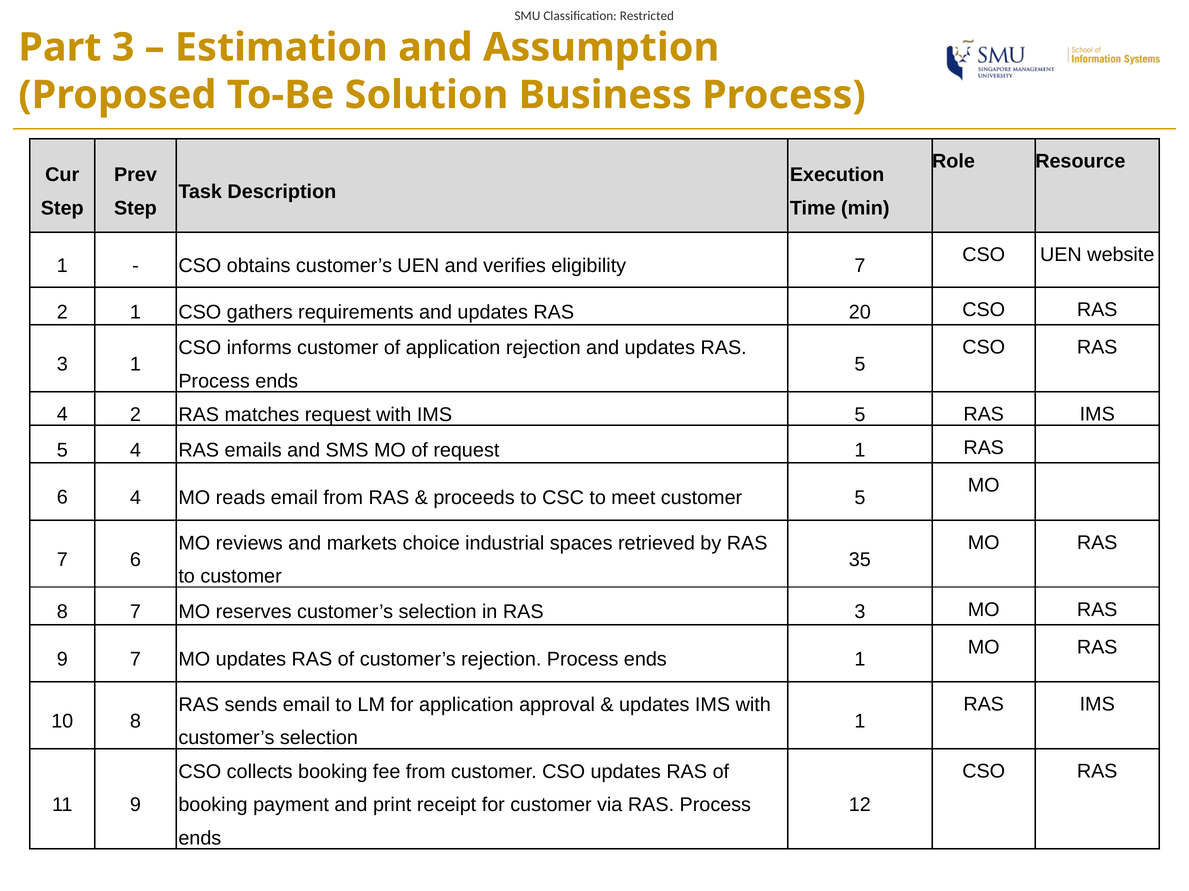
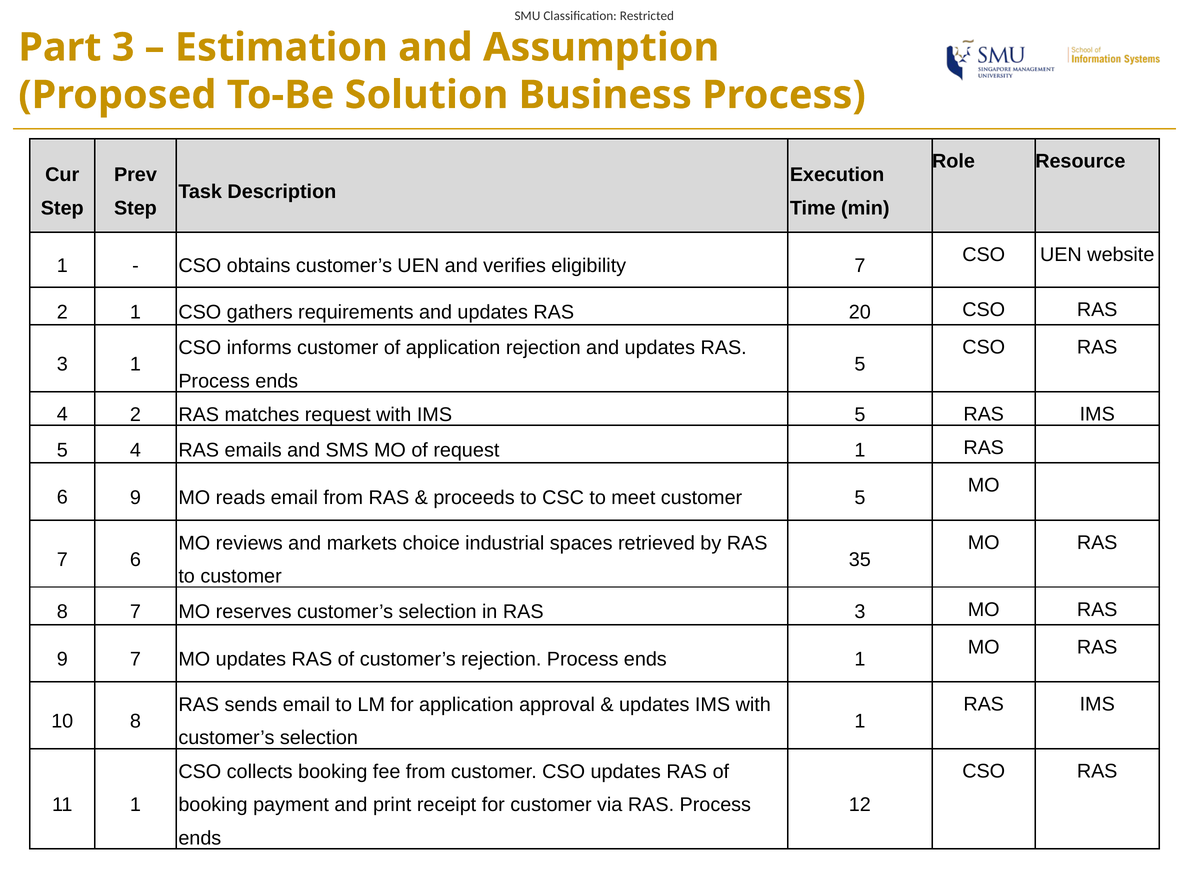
6 4: 4 -> 9
11 9: 9 -> 1
